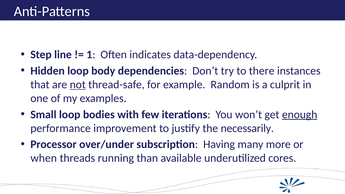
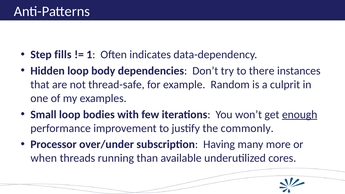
line: line -> fills
not underline: present -> none
necessarily: necessarily -> commonly
